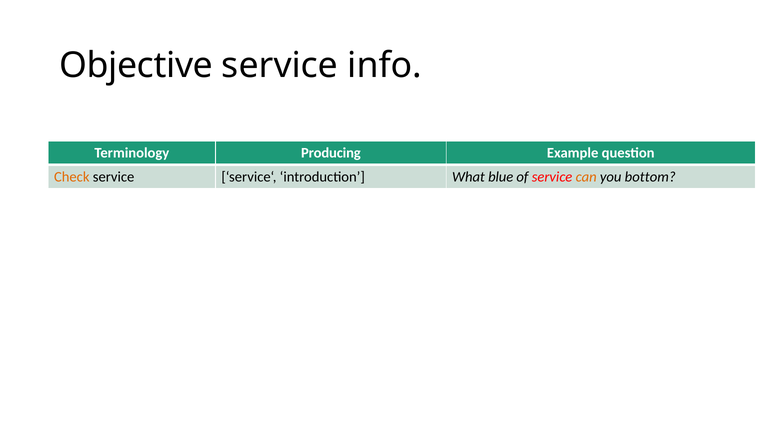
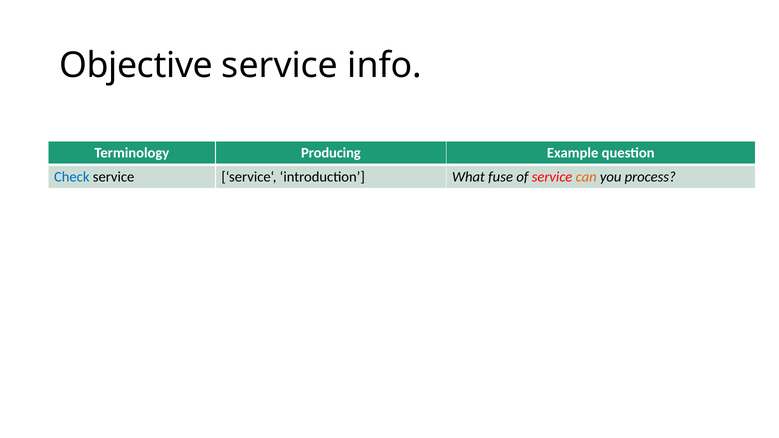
Check colour: orange -> blue
blue: blue -> fuse
bottom: bottom -> process
